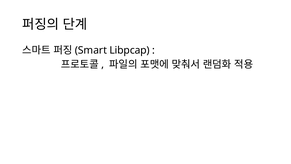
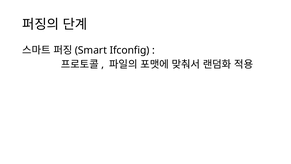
Libpcap: Libpcap -> Ifconfig
